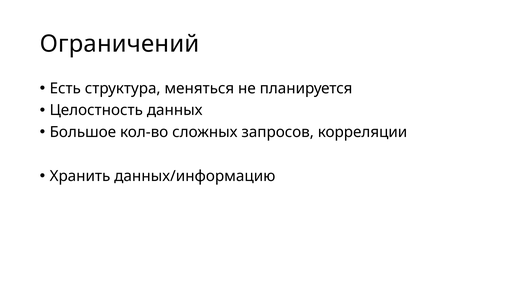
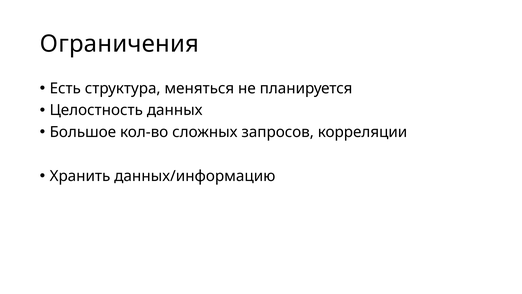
Ограничений: Ограничений -> Ограничения
